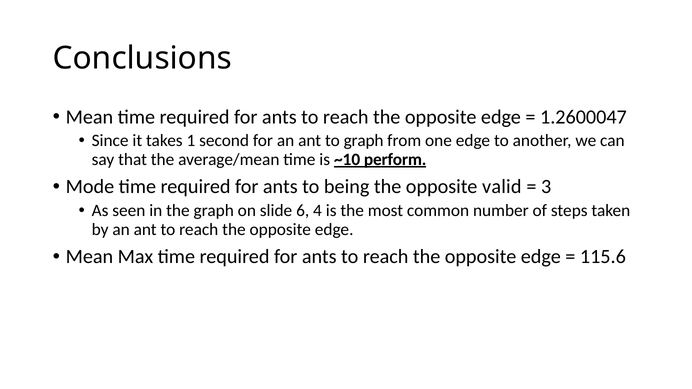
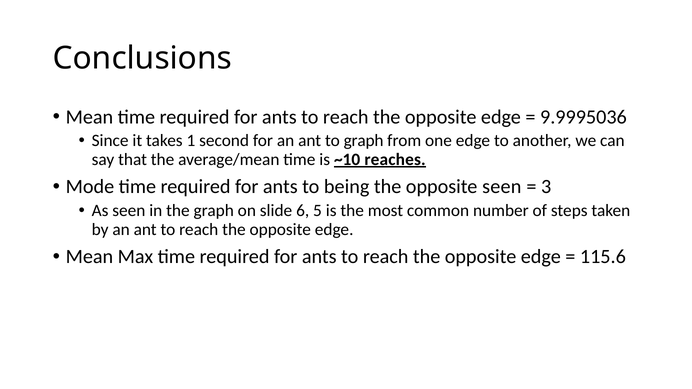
1.2600047: 1.2600047 -> 9.9995036
perform: perform -> reaches
opposite valid: valid -> seen
4: 4 -> 5
